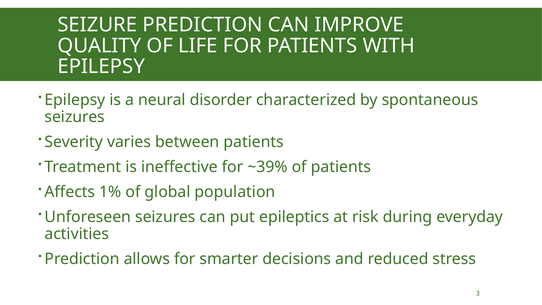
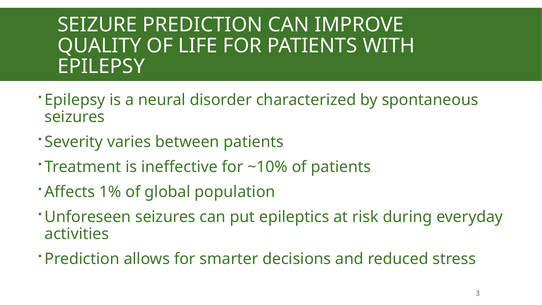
~39%: ~39% -> ~10%
